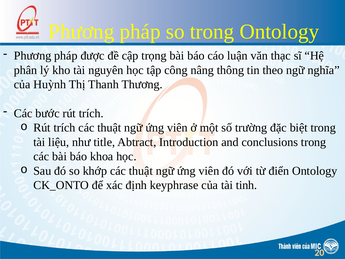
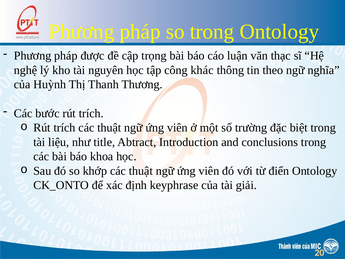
phân: phân -> nghệ
nâng: nâng -> khác
tinh: tinh -> giải
